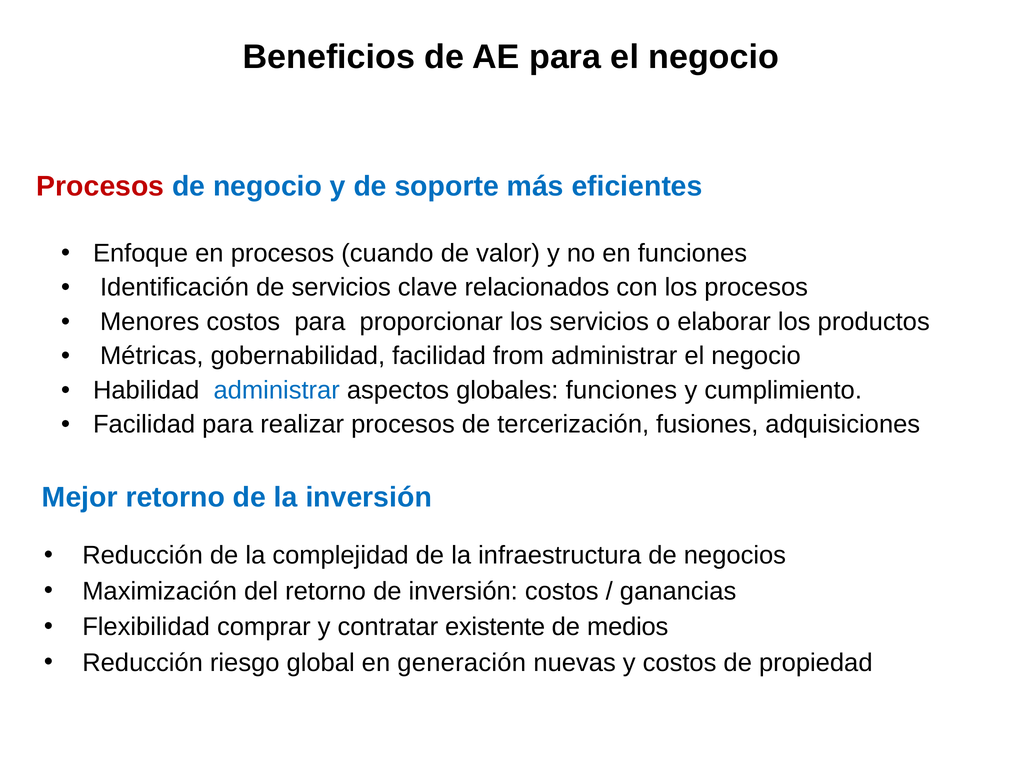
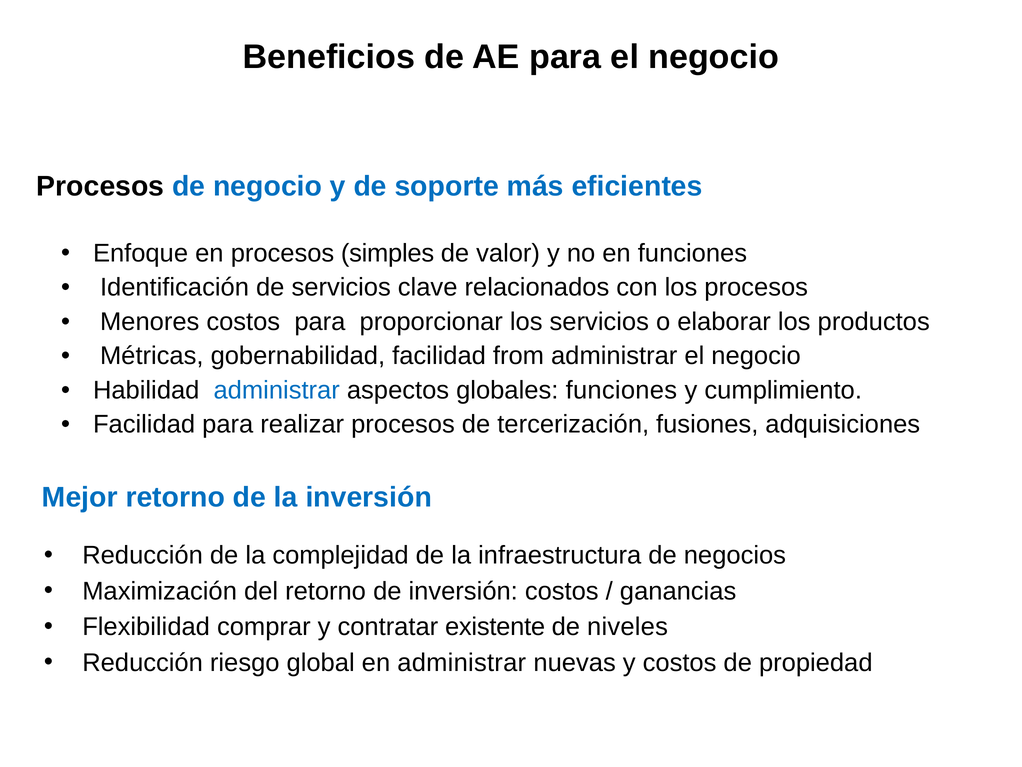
Procesos at (100, 186) colour: red -> black
cuando: cuando -> simples
medios: medios -> niveles
en generación: generación -> administrar
